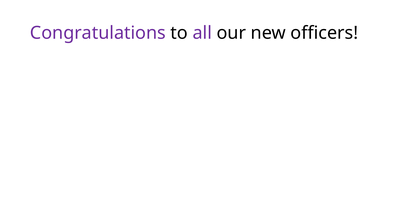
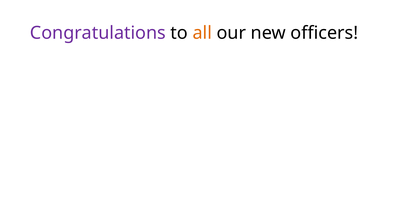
all colour: purple -> orange
